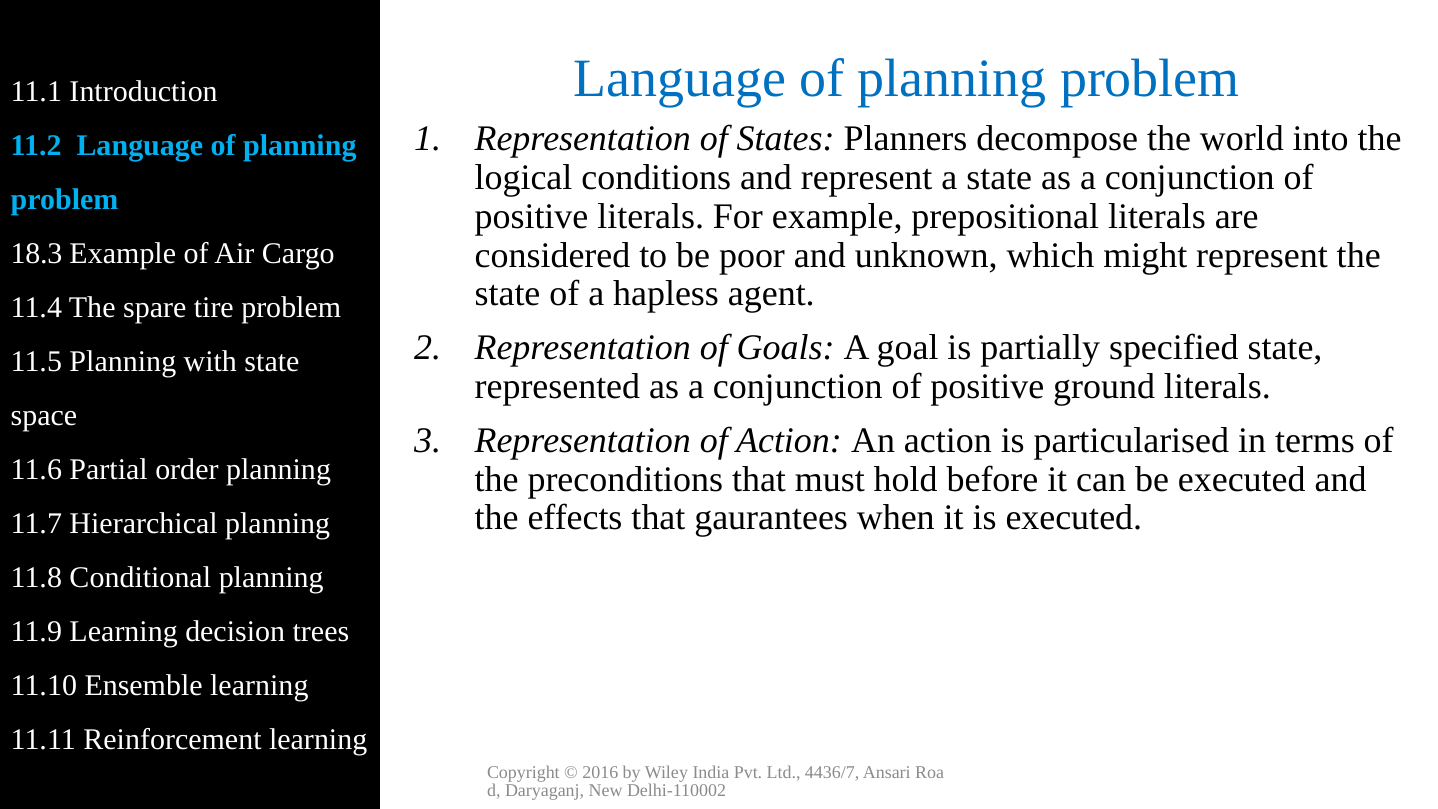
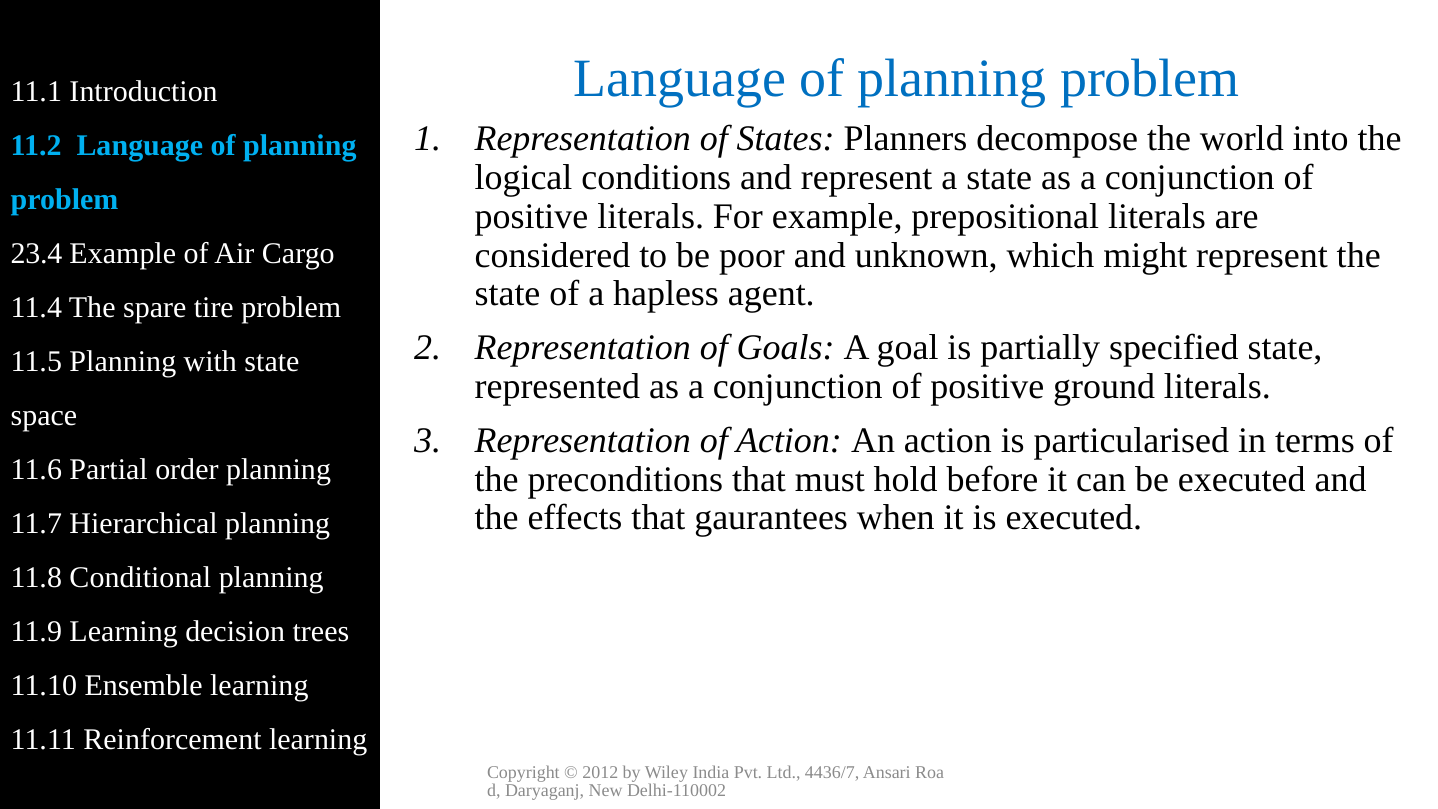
18.3: 18.3 -> 23.4
2016: 2016 -> 2012
